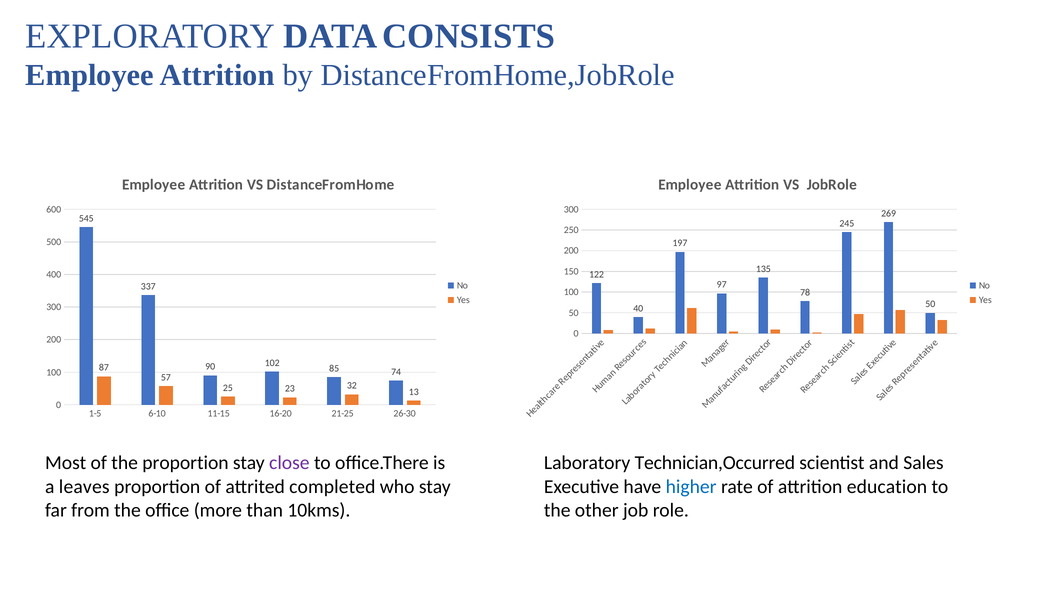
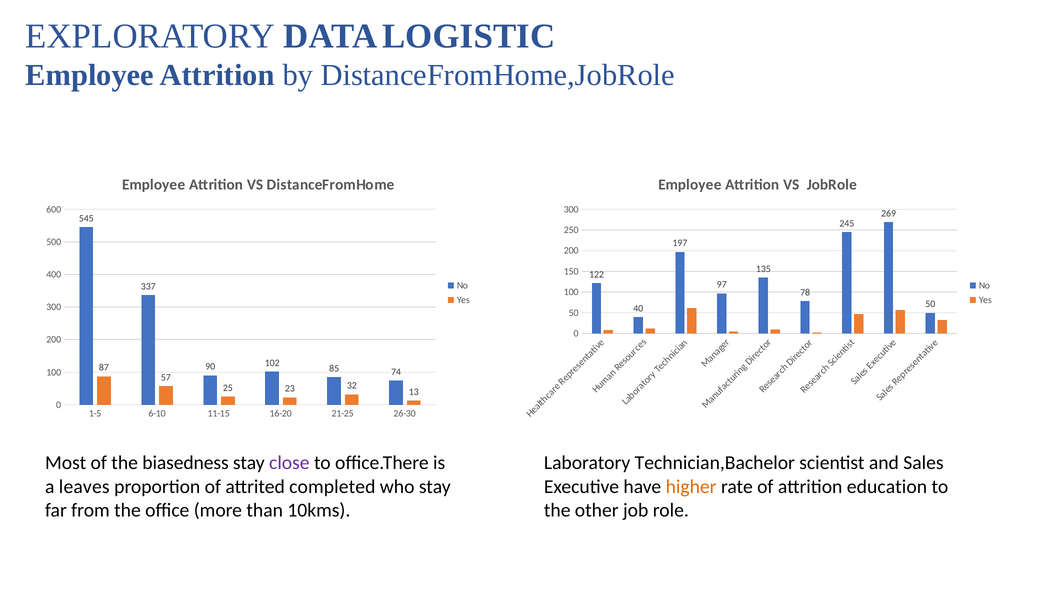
CONSISTS: CONSISTS -> LOGISTIC
the proportion: proportion -> biasedness
Technician,Occurred: Technician,Occurred -> Technician,Bachelor
higher colour: blue -> orange
